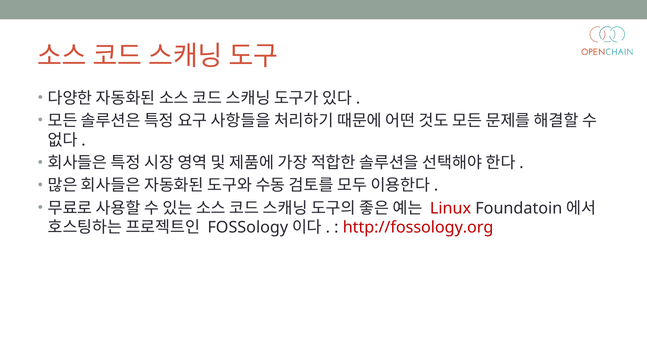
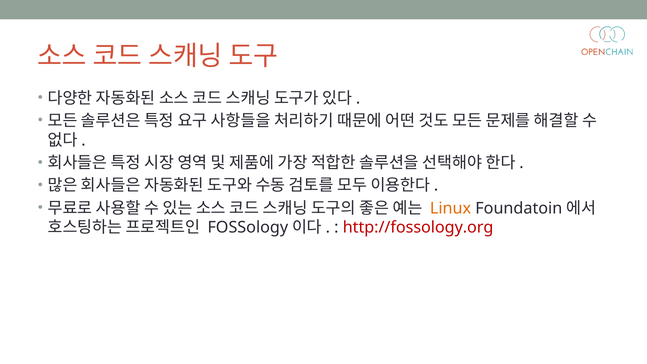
Linux colour: red -> orange
